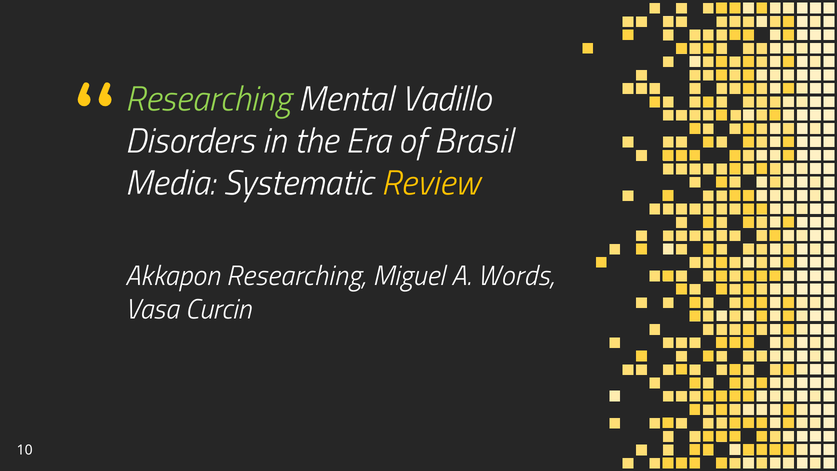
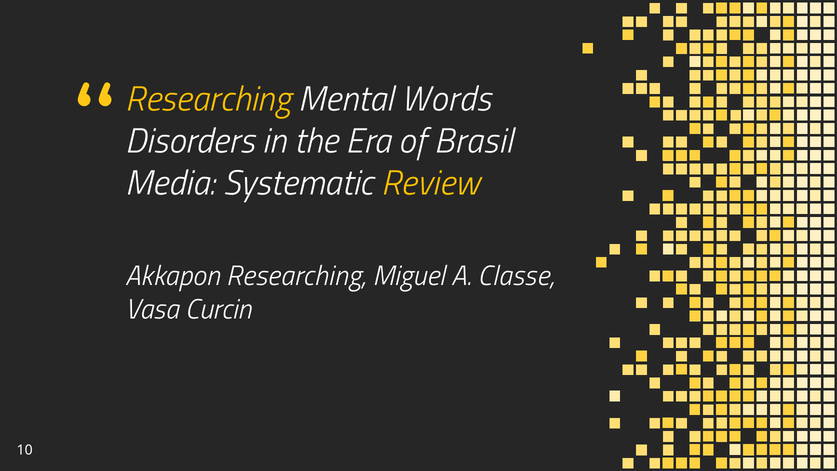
Researching at (208, 99) colour: light green -> yellow
Vadillo: Vadillo -> Words
Words: Words -> Classe
